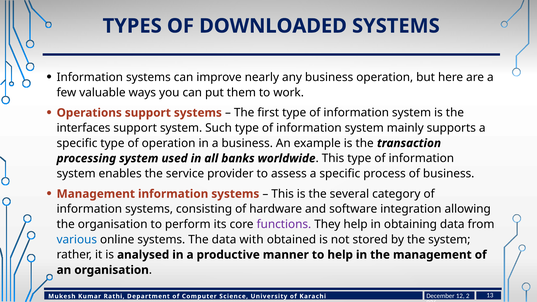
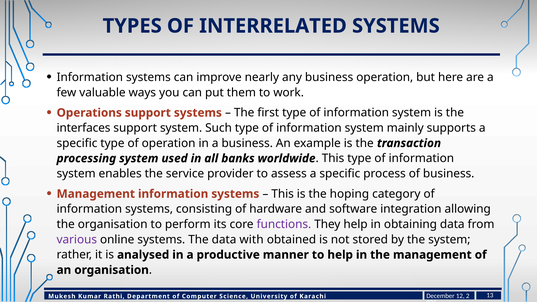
DOWNLOADED: DOWNLOADED -> INTERRELATED
several: several -> hoping
various colour: blue -> purple
